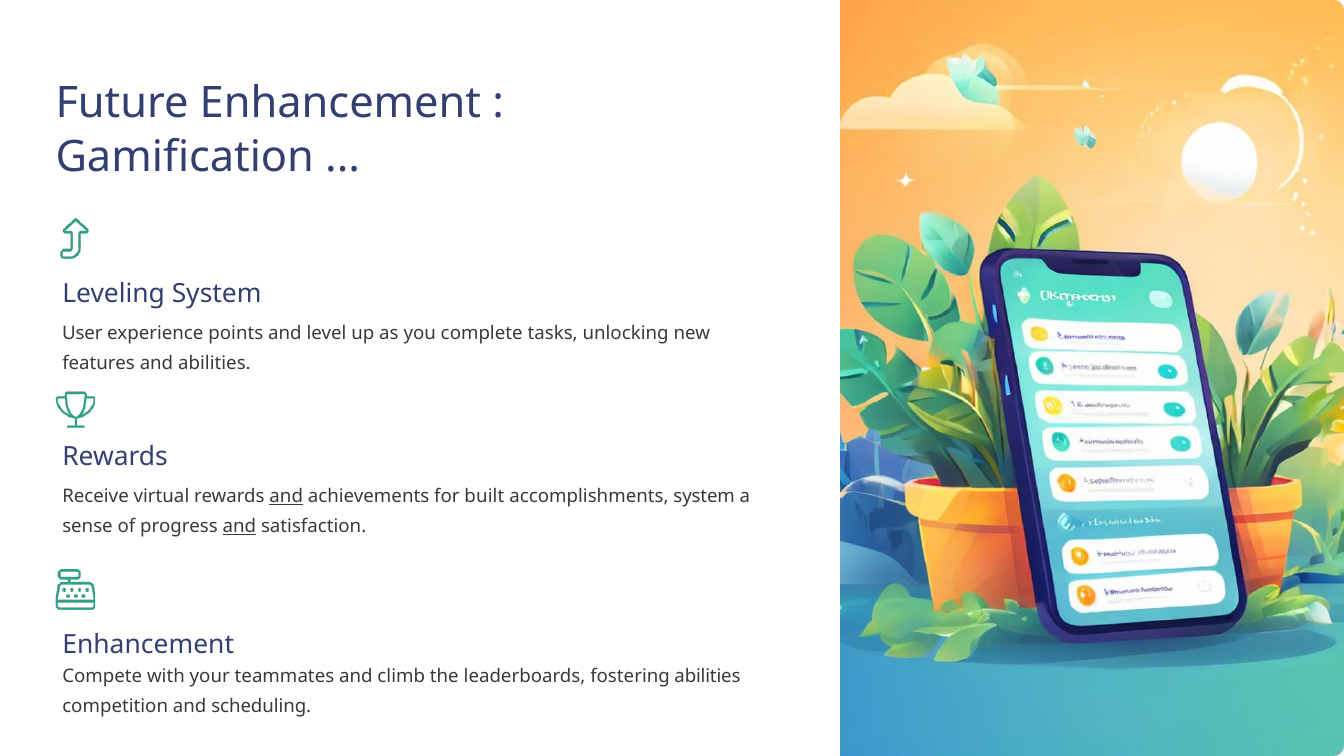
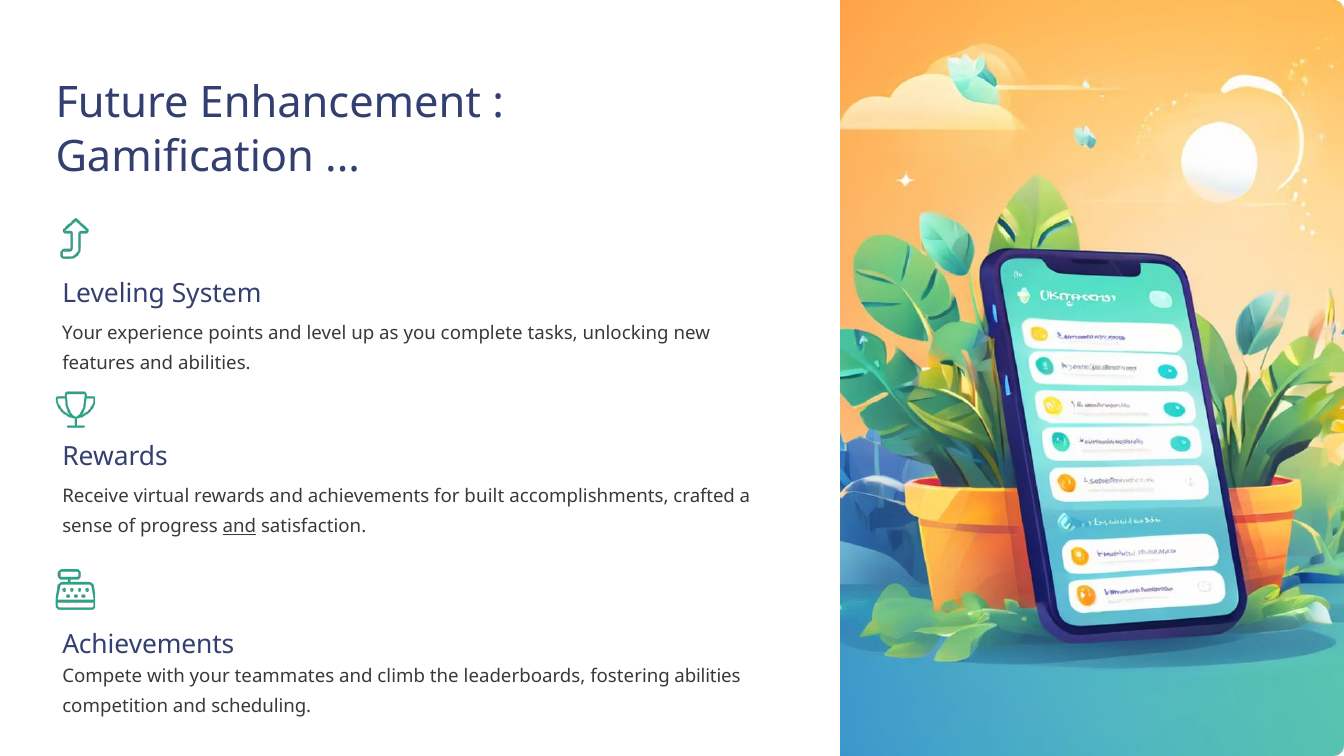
User at (82, 333): User -> Your
and at (286, 497) underline: present -> none
accomplishments system: system -> crafted
Enhancement at (148, 645): Enhancement -> Achievements
